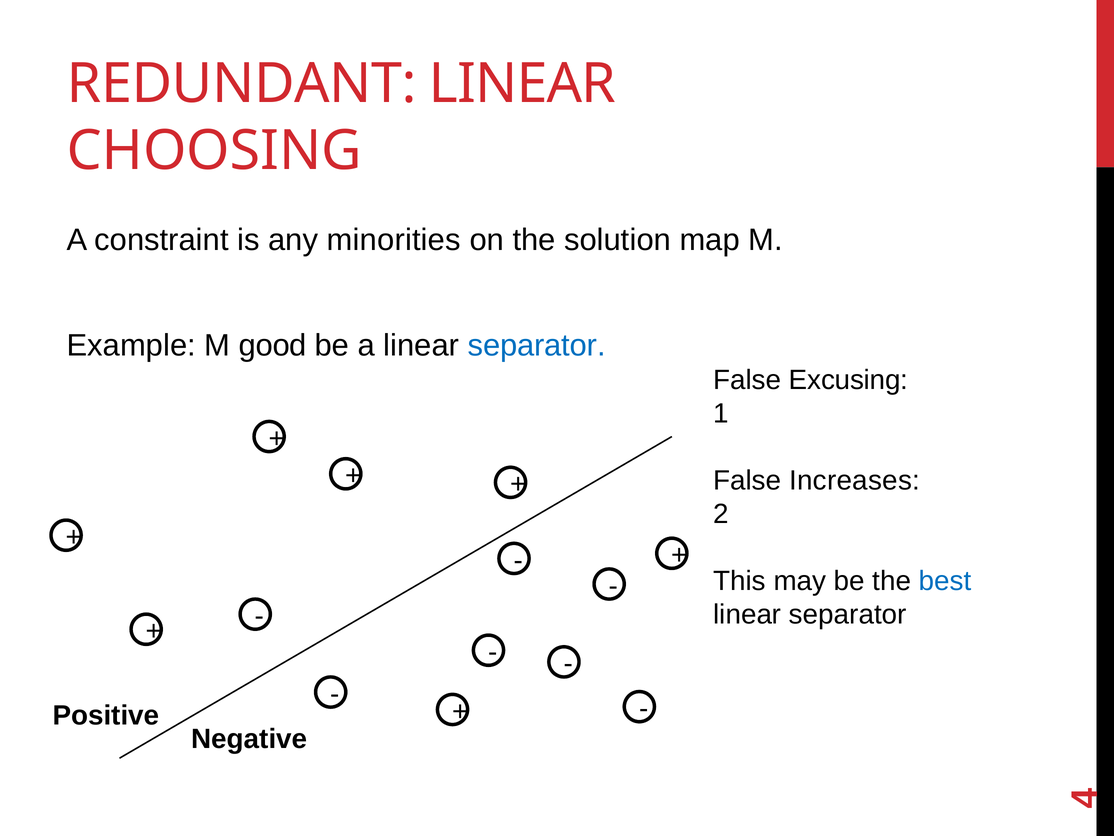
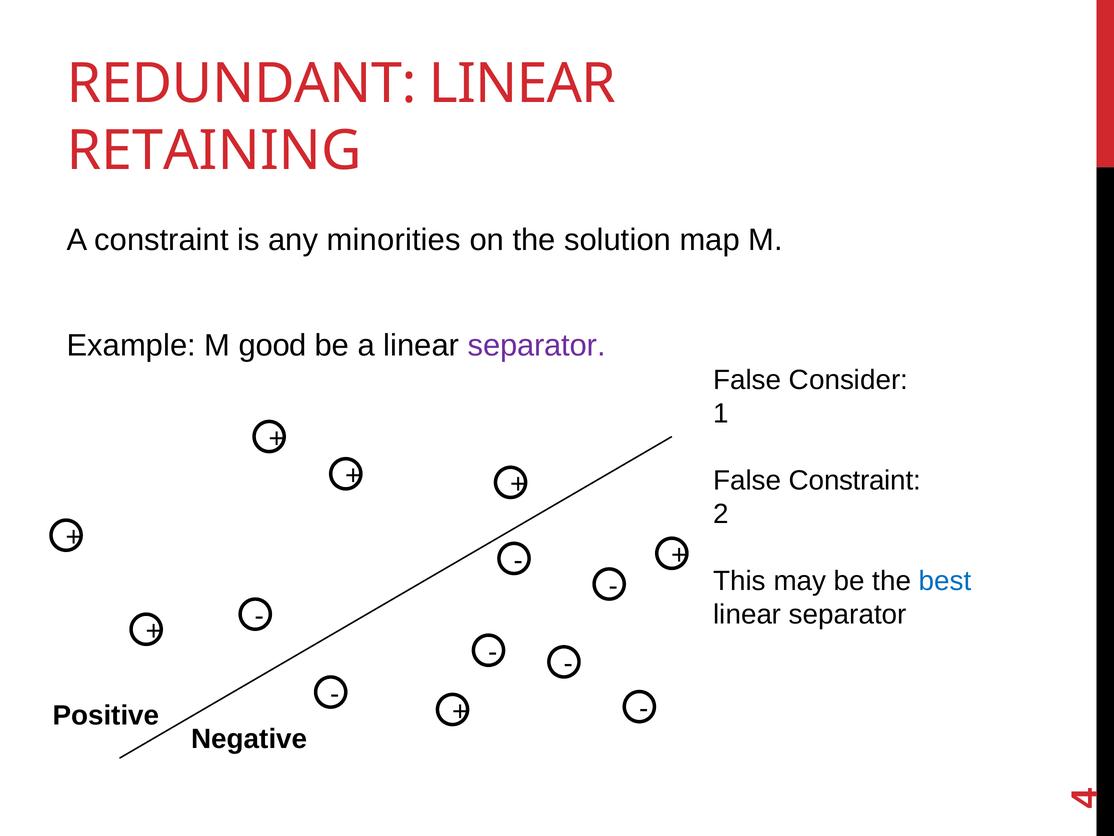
CHOOSING: CHOOSING -> RETAINING
separator at (537, 345) colour: blue -> purple
Excusing: Excusing -> Consider
False Increases: Increases -> Constraint
